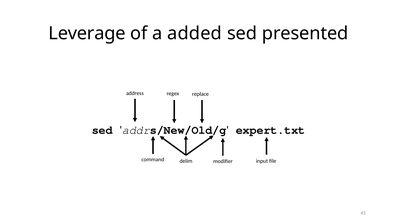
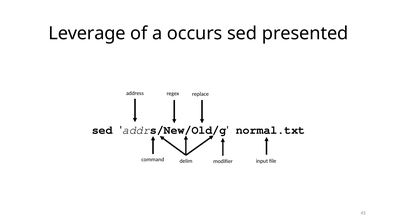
added: added -> occurs
expert.txt: expert.txt -> normal.txt
